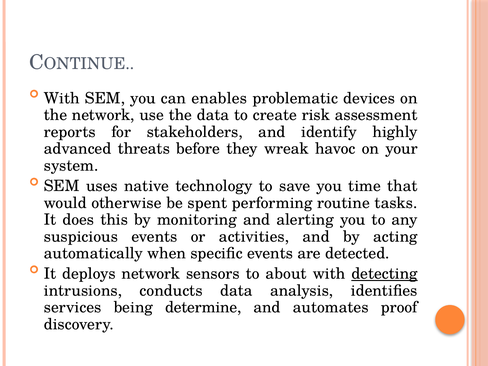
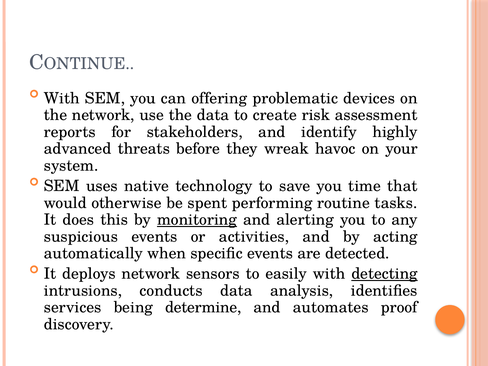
enables: enables -> offering
monitoring underline: none -> present
about: about -> easily
